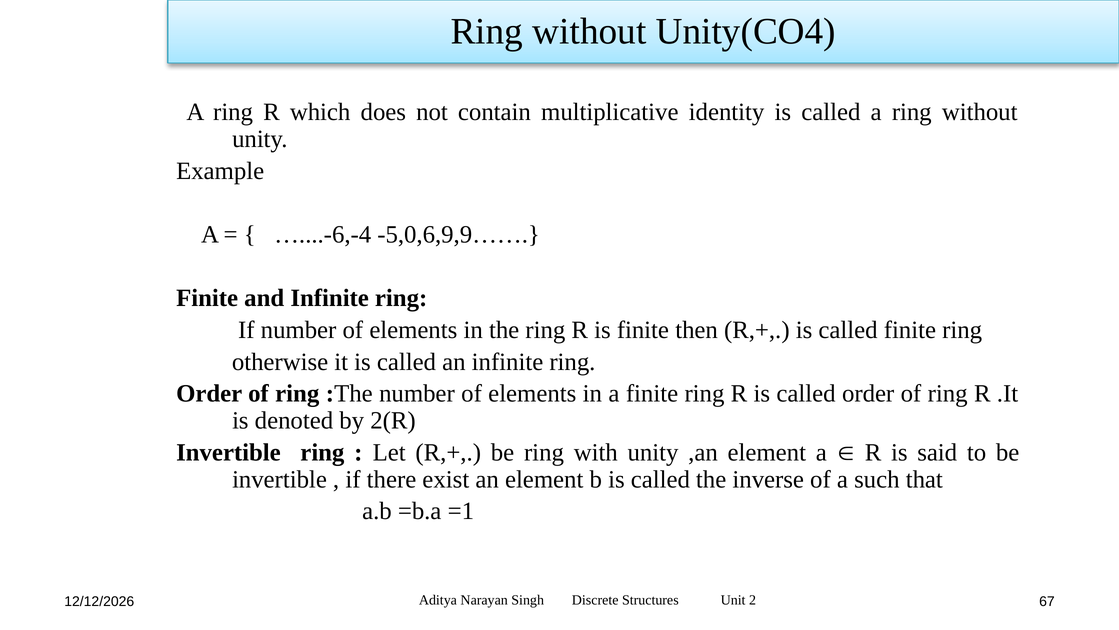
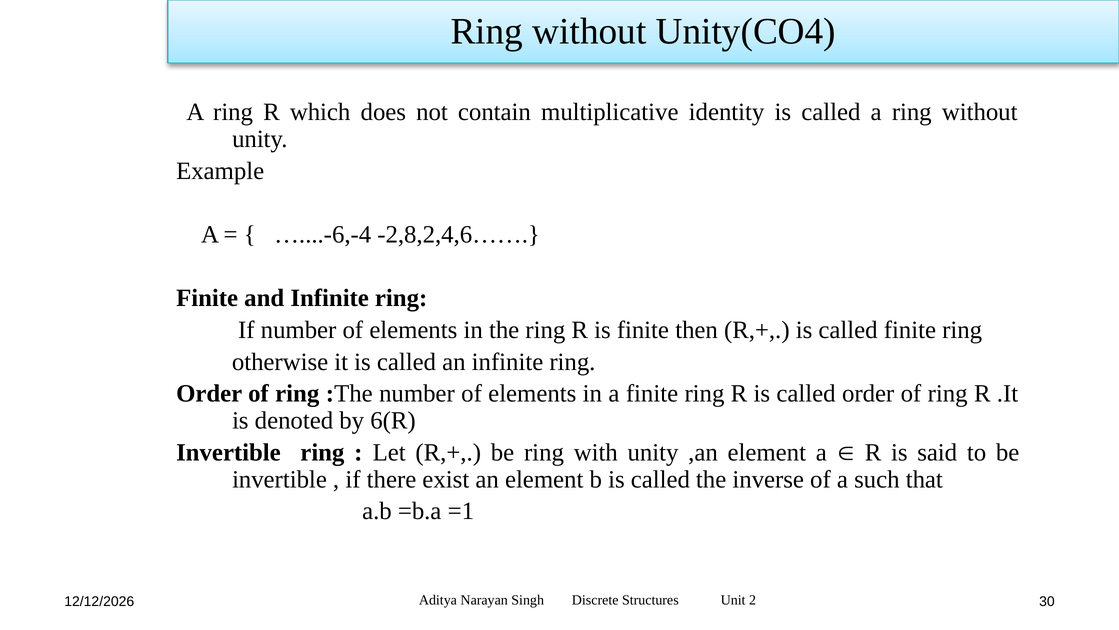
-5,0,6,9,9……: -5,0,6,9,9…… -> -2,8,2,4,6……
2(R: 2(R -> 6(R
67: 67 -> 30
